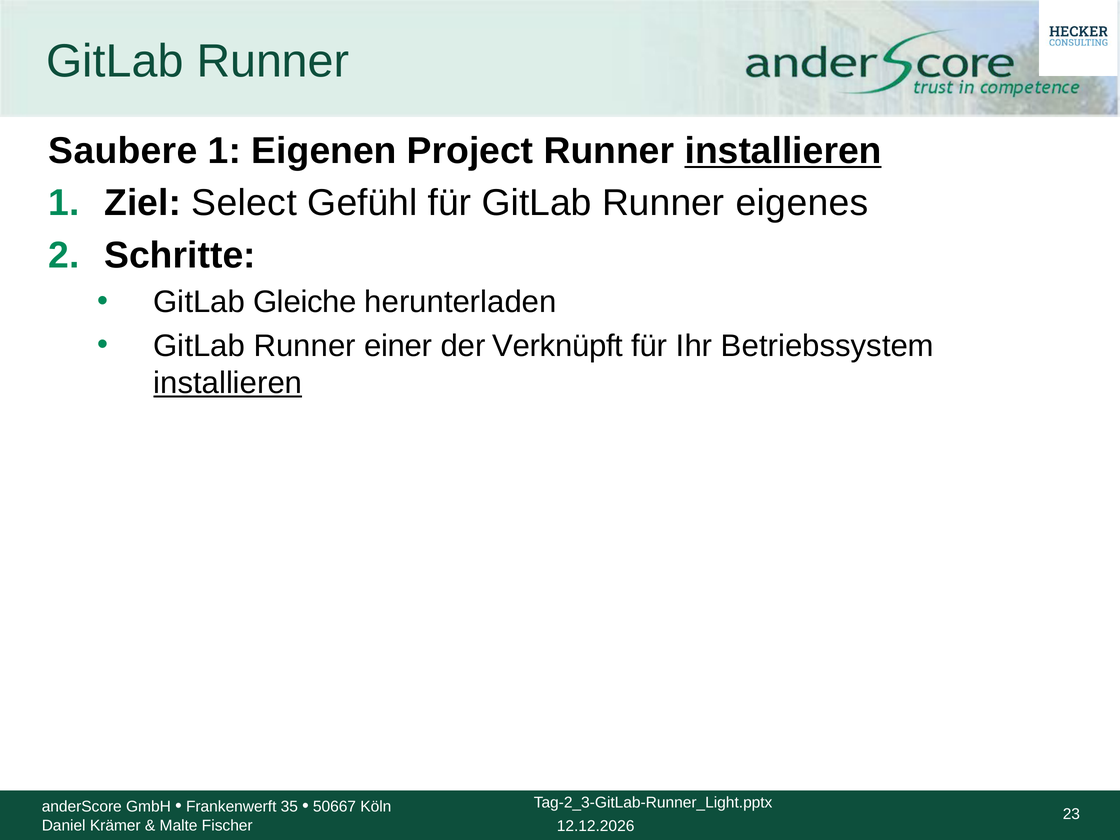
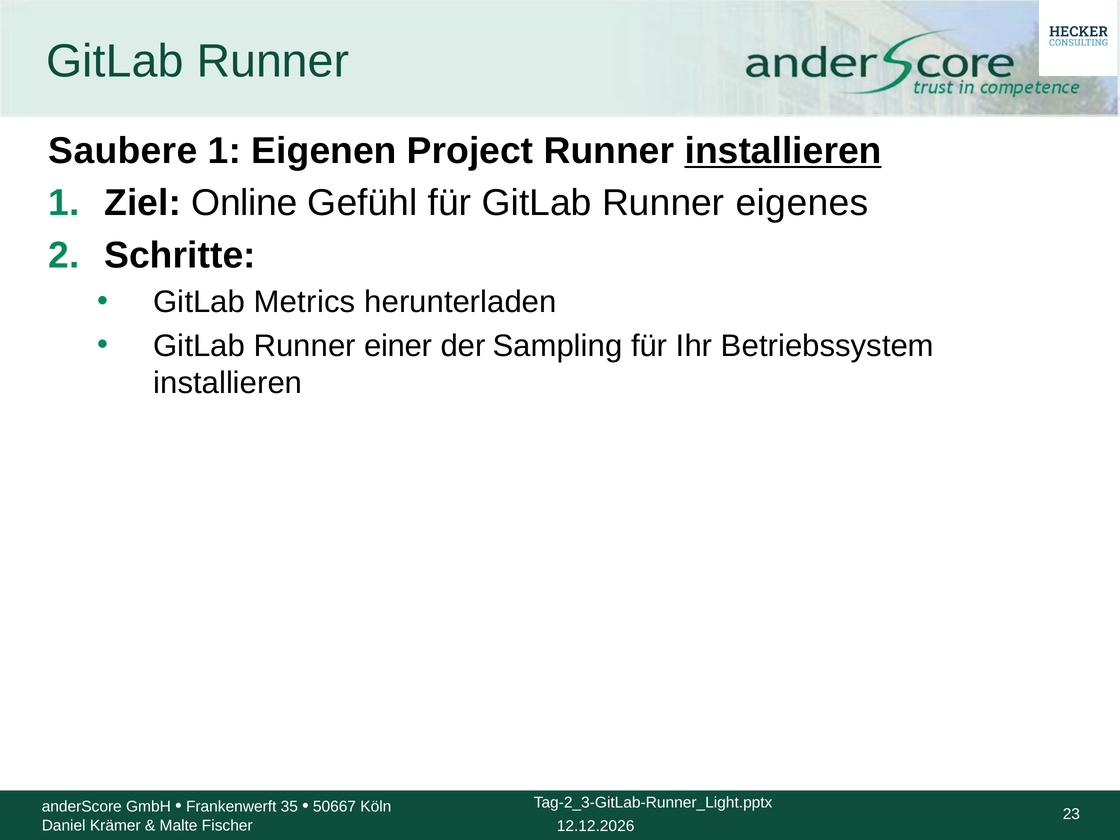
Select: Select -> Online
Gleiche: Gleiche -> Metrics
Verknüpft: Verknüpft -> Sampling
installieren at (228, 383) underline: present -> none
